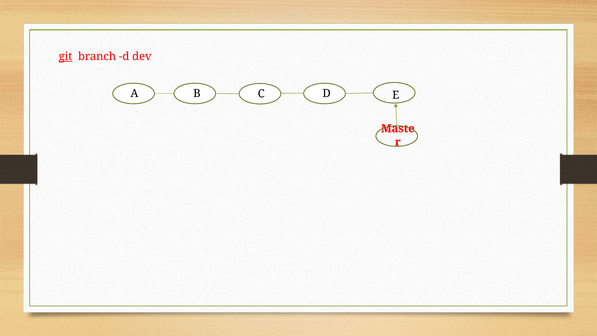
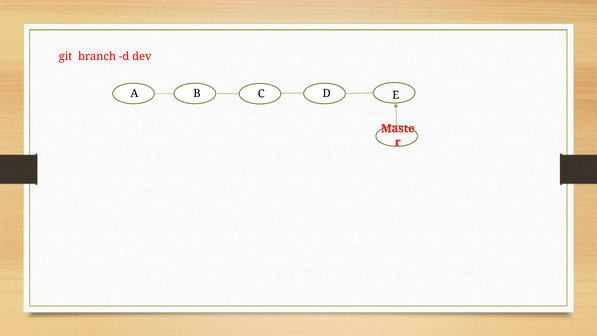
git underline: present -> none
